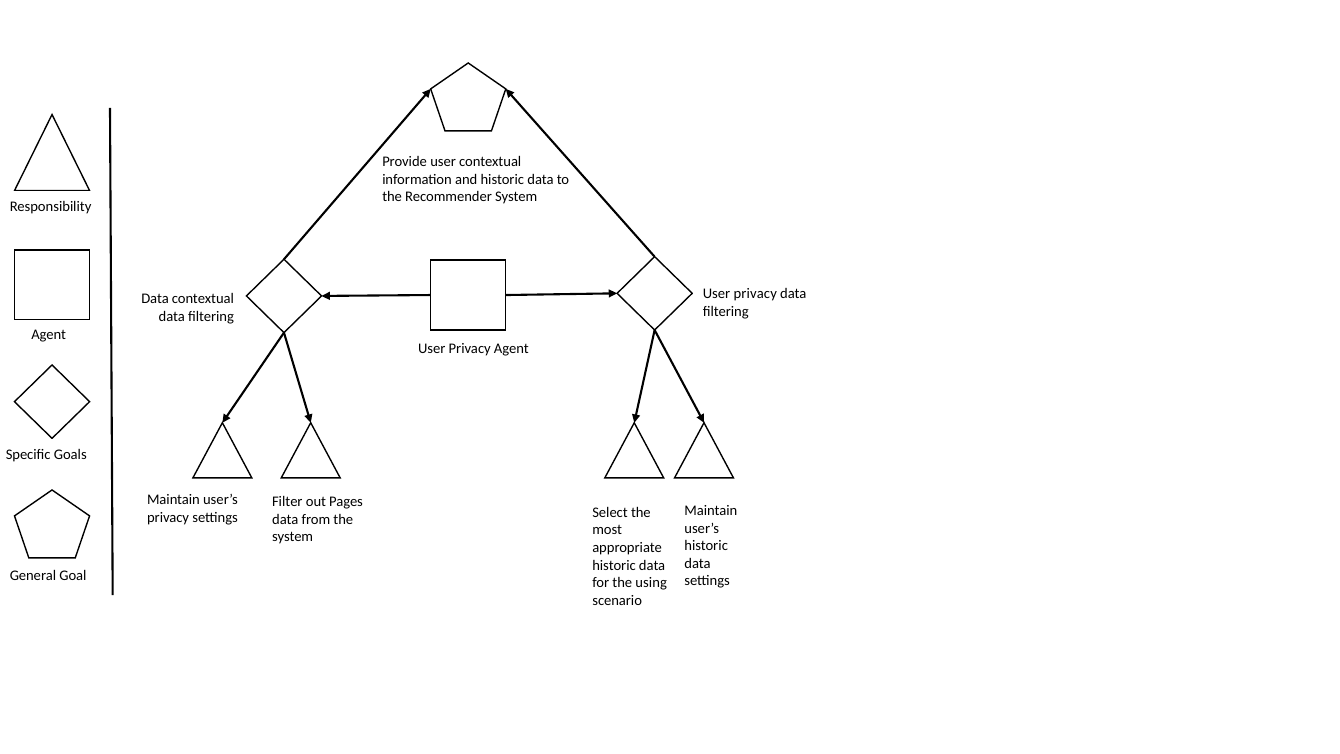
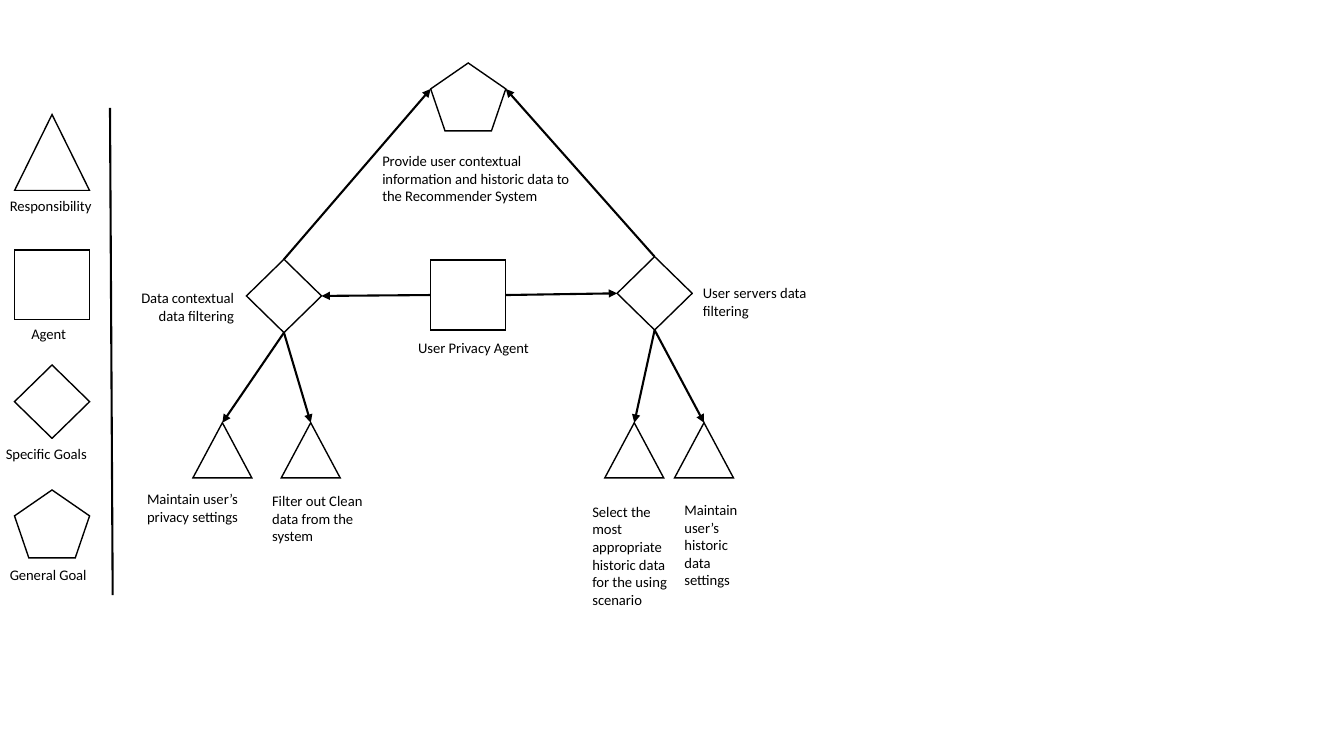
privacy at (755, 294): privacy -> servers
Pages: Pages -> Clean
